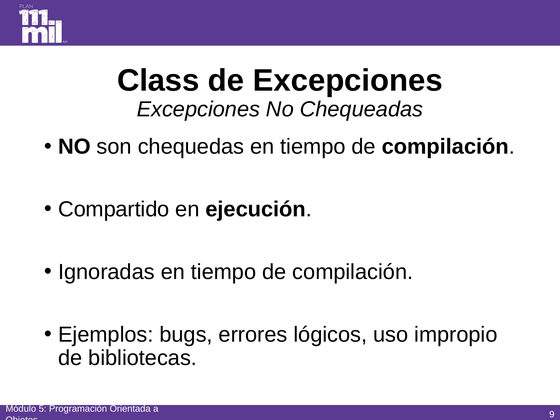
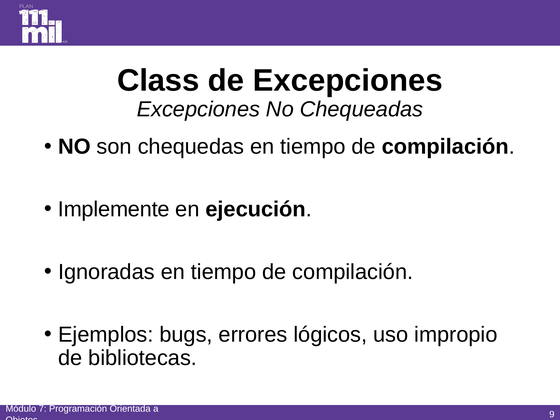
Compartido: Compartido -> Implemente
5: 5 -> 7
